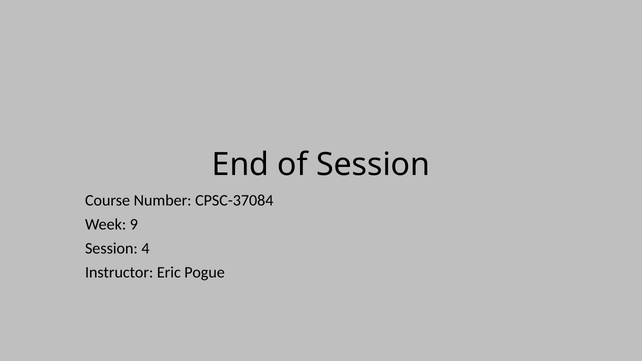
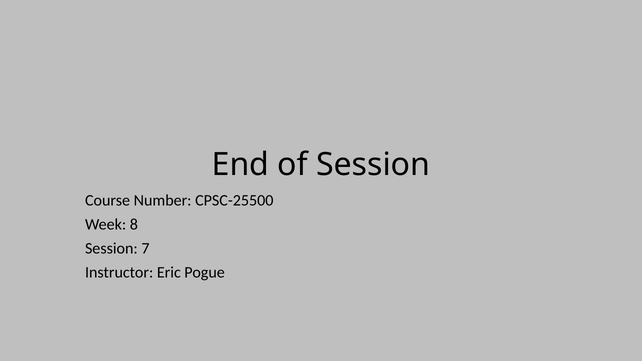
CPSC-37084: CPSC-37084 -> CPSC-25500
9: 9 -> 8
4: 4 -> 7
